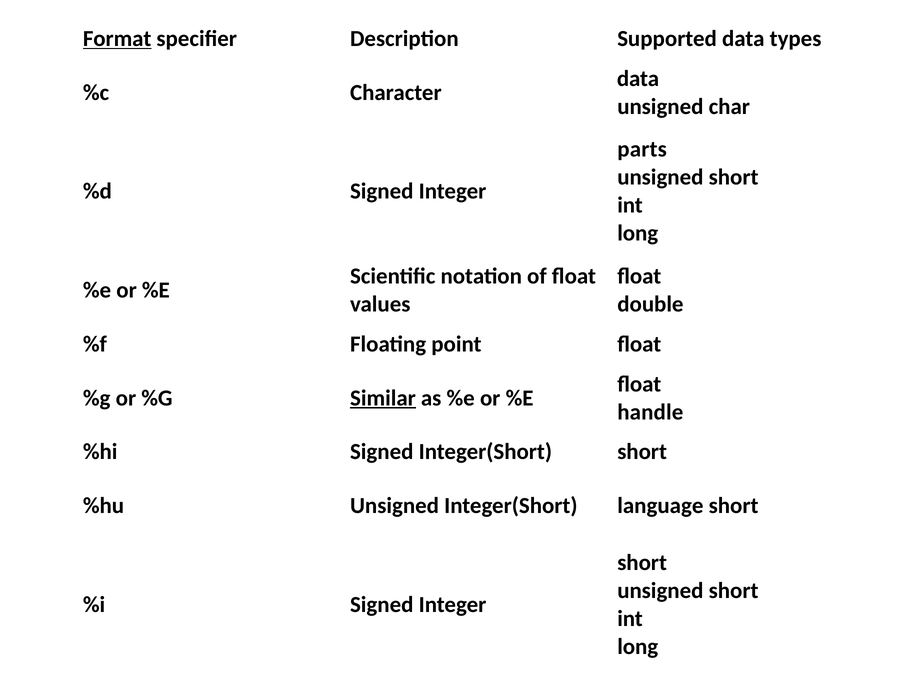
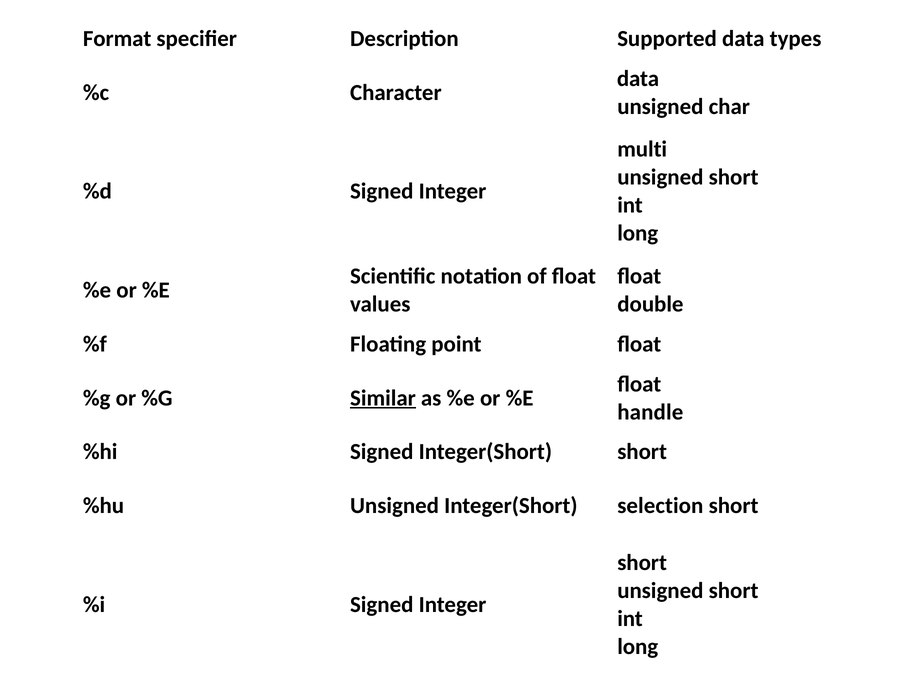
Format underline: present -> none
parts: parts -> multi
language: language -> selection
